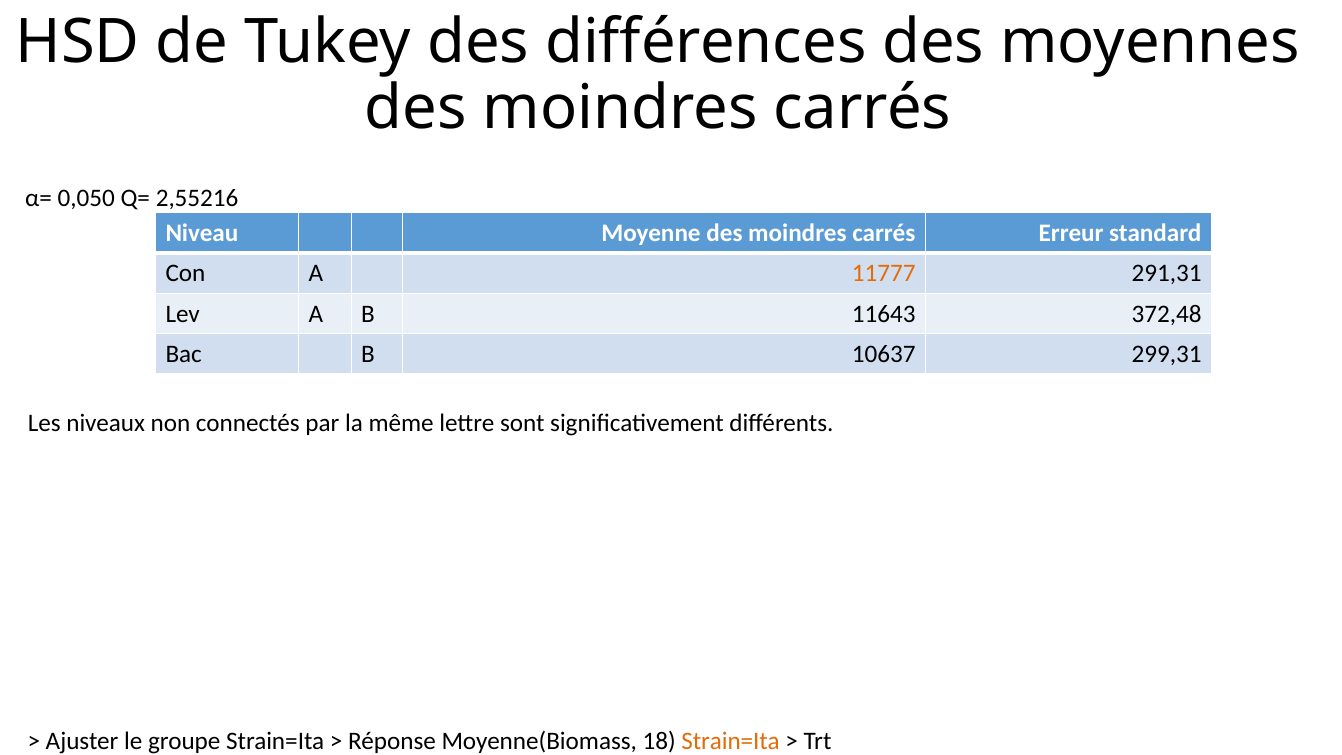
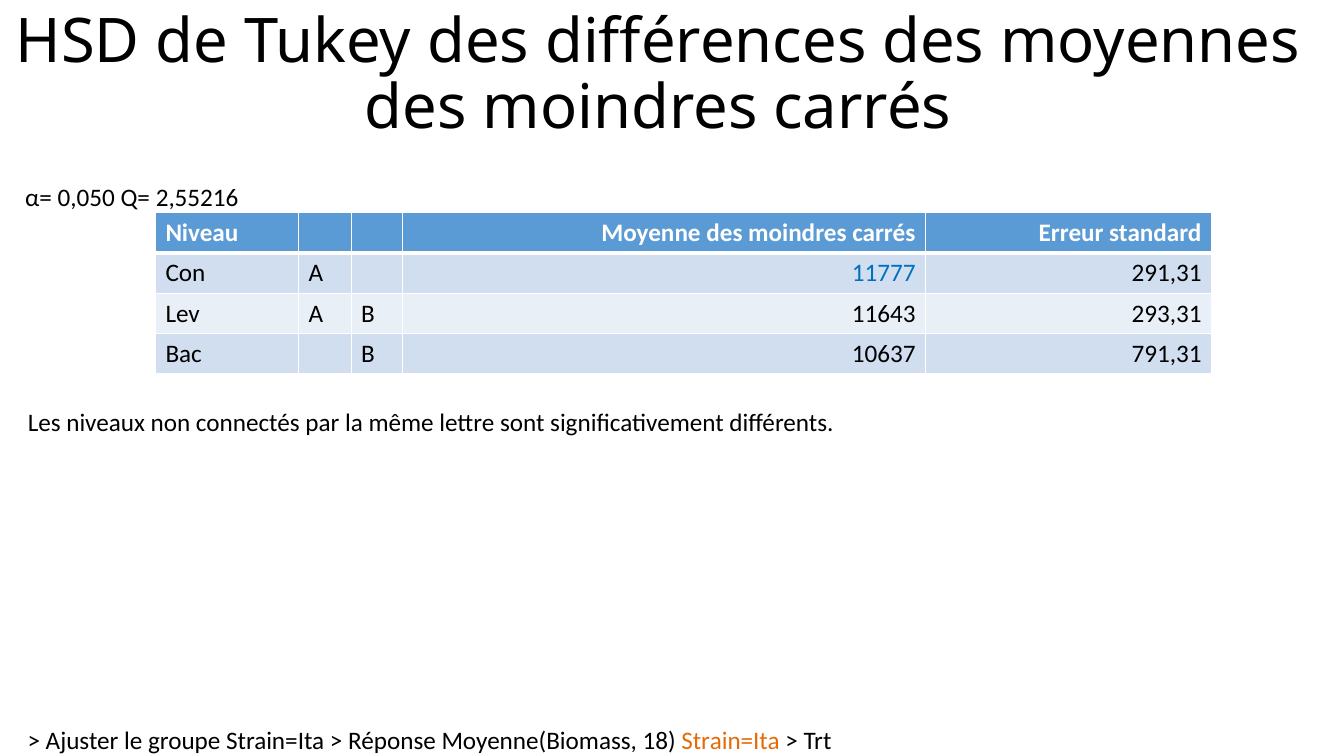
11777 colour: orange -> blue
372,48: 372,48 -> 293,31
299,31: 299,31 -> 791,31
